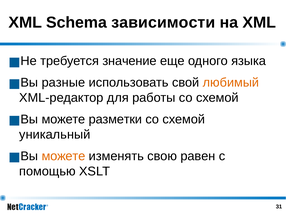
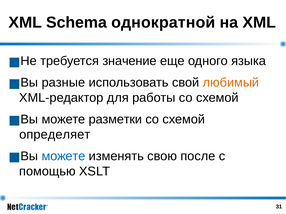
зависимости: зависимости -> однократной
уникальный: уникальный -> определяет
можете at (63, 156) colour: orange -> blue
равен: равен -> после
